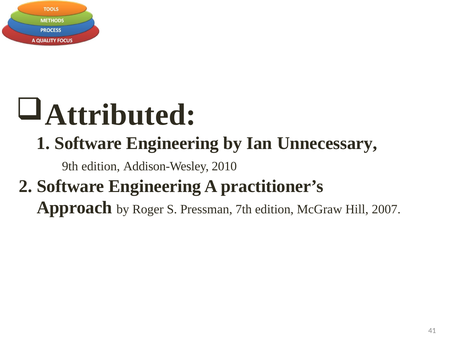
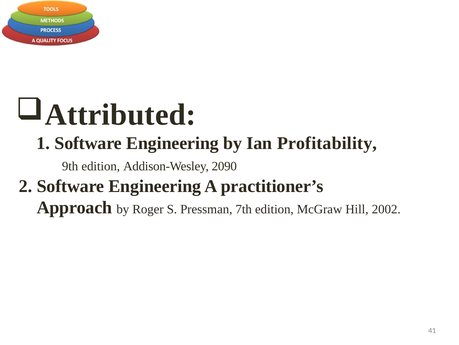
Unnecessary: Unnecessary -> Profitability
2010: 2010 -> 2090
2007: 2007 -> 2002
